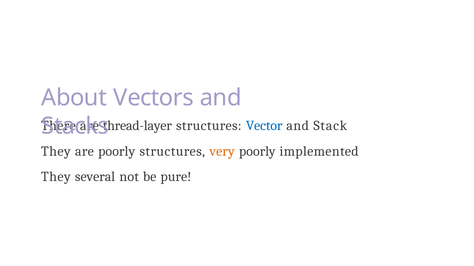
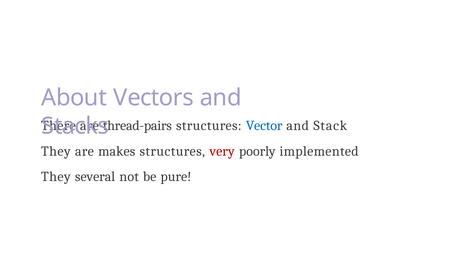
thread-layer: thread-layer -> thread-pairs
are poorly: poorly -> makes
very colour: orange -> red
